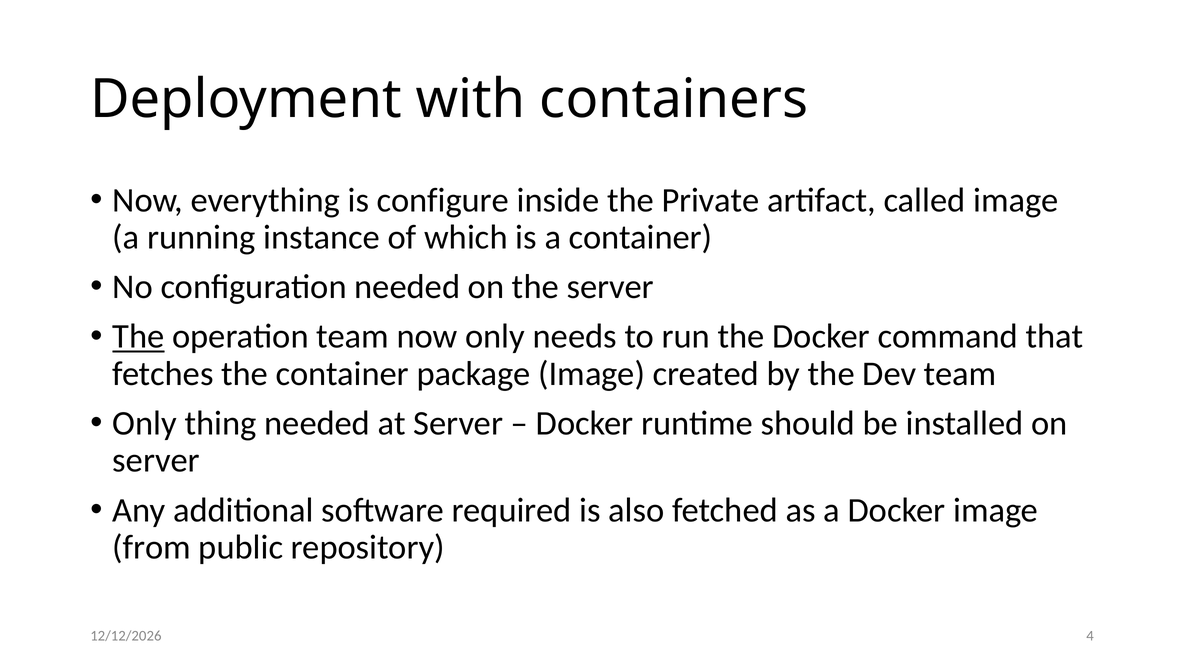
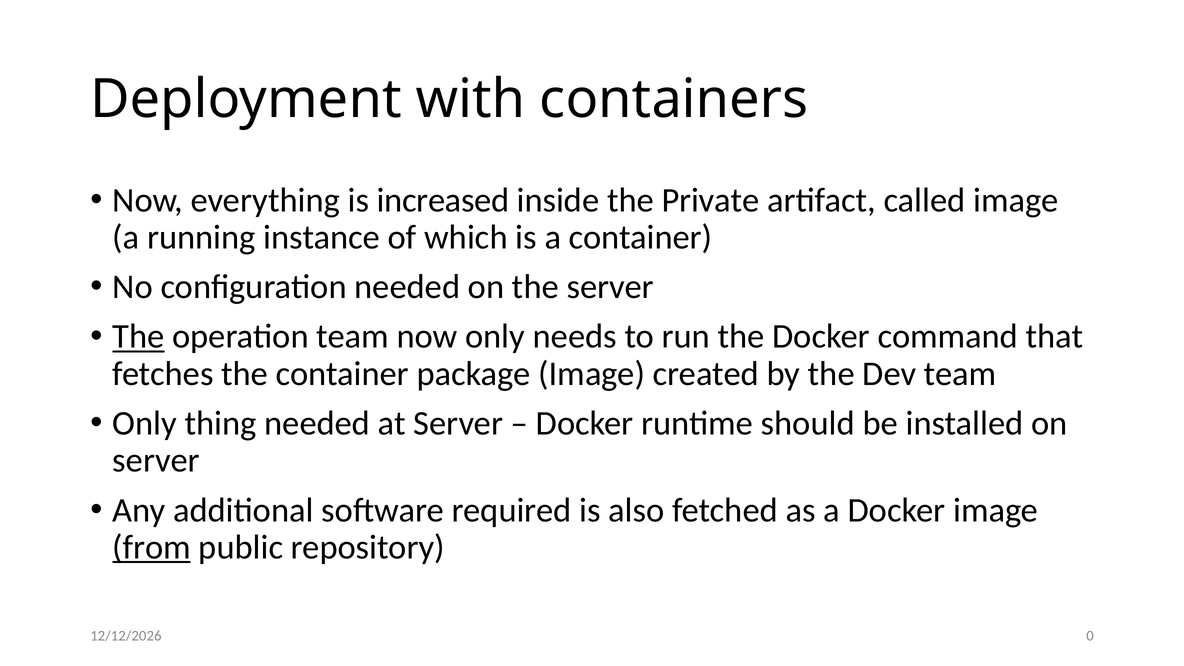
configure: configure -> increased
from underline: none -> present
4: 4 -> 0
